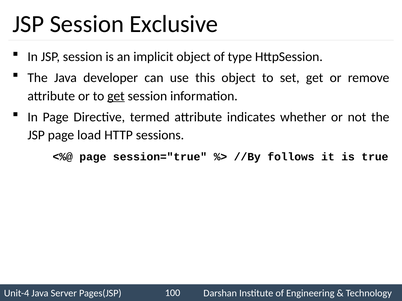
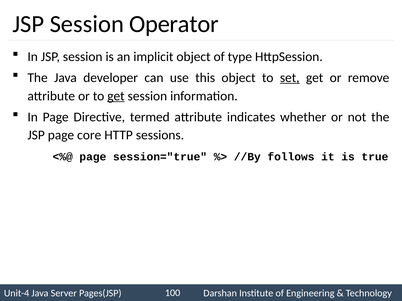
Exclusive: Exclusive -> Operator
set underline: none -> present
load: load -> core
